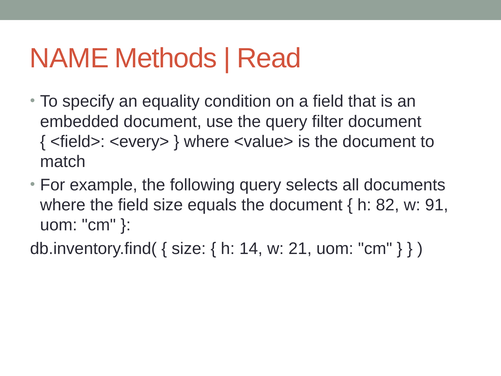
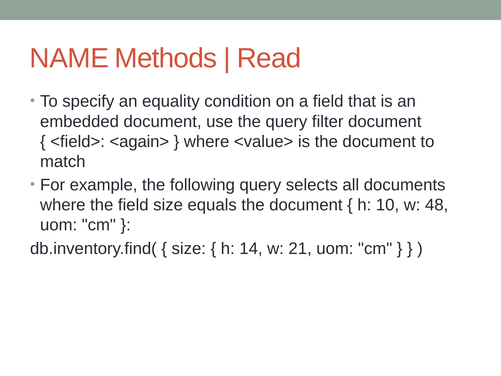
<every>: <every> -> <again>
82: 82 -> 10
91: 91 -> 48
